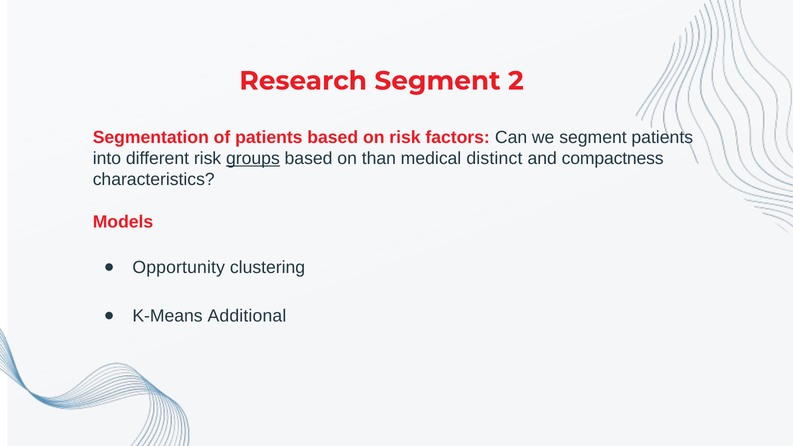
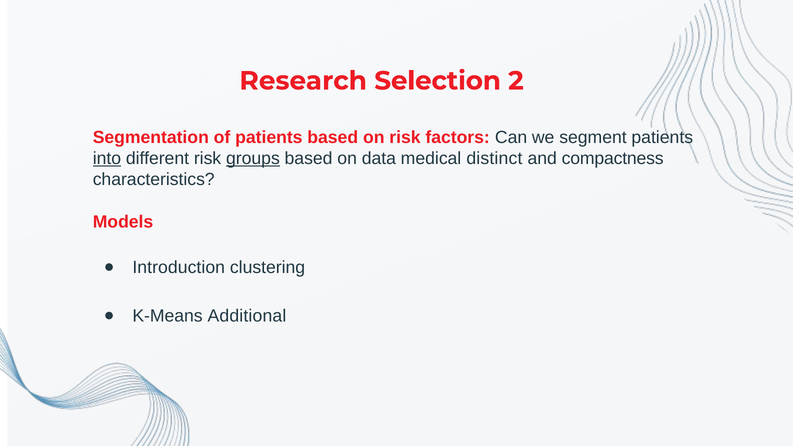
Research Segment: Segment -> Selection
into underline: none -> present
than: than -> data
Opportunity: Opportunity -> Introduction
